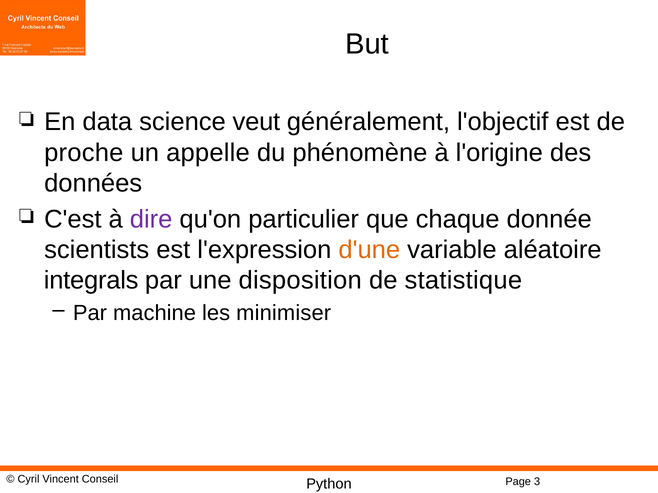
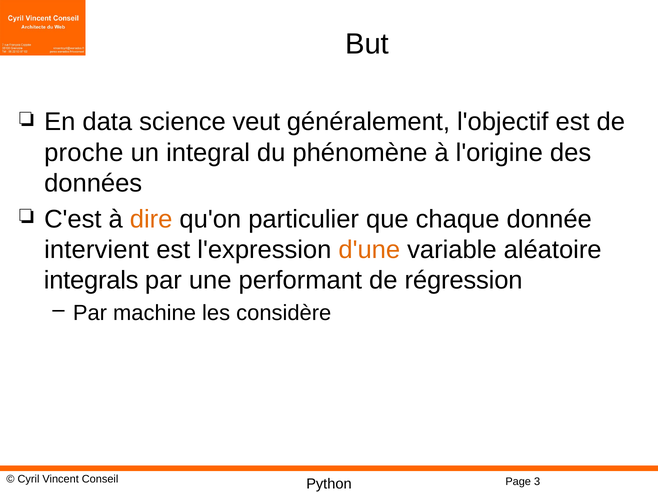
appelle: appelle -> integral
dire colour: purple -> orange
scientists: scientists -> intervient
disposition: disposition -> performant
statistique: statistique -> régression
minimiser: minimiser -> considère
